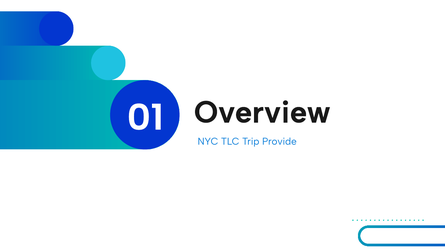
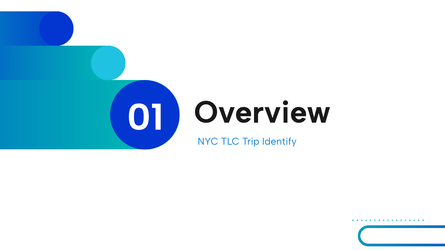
Provide: Provide -> Identify
